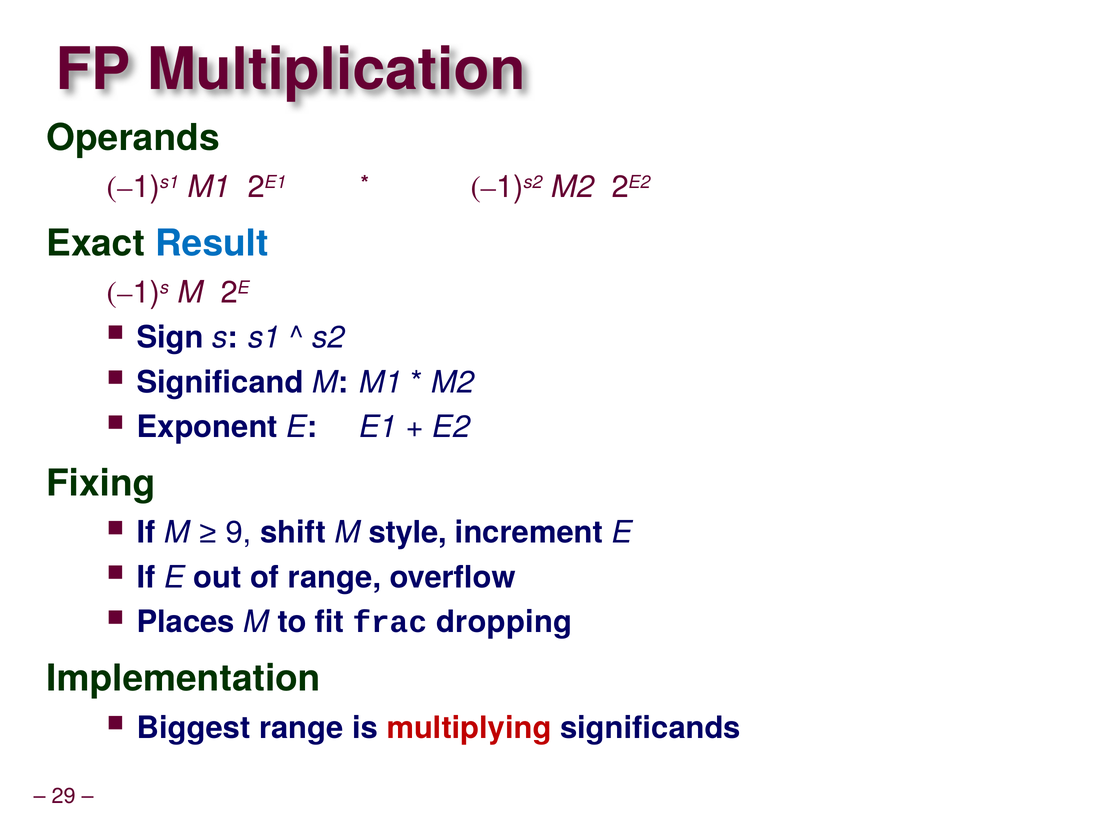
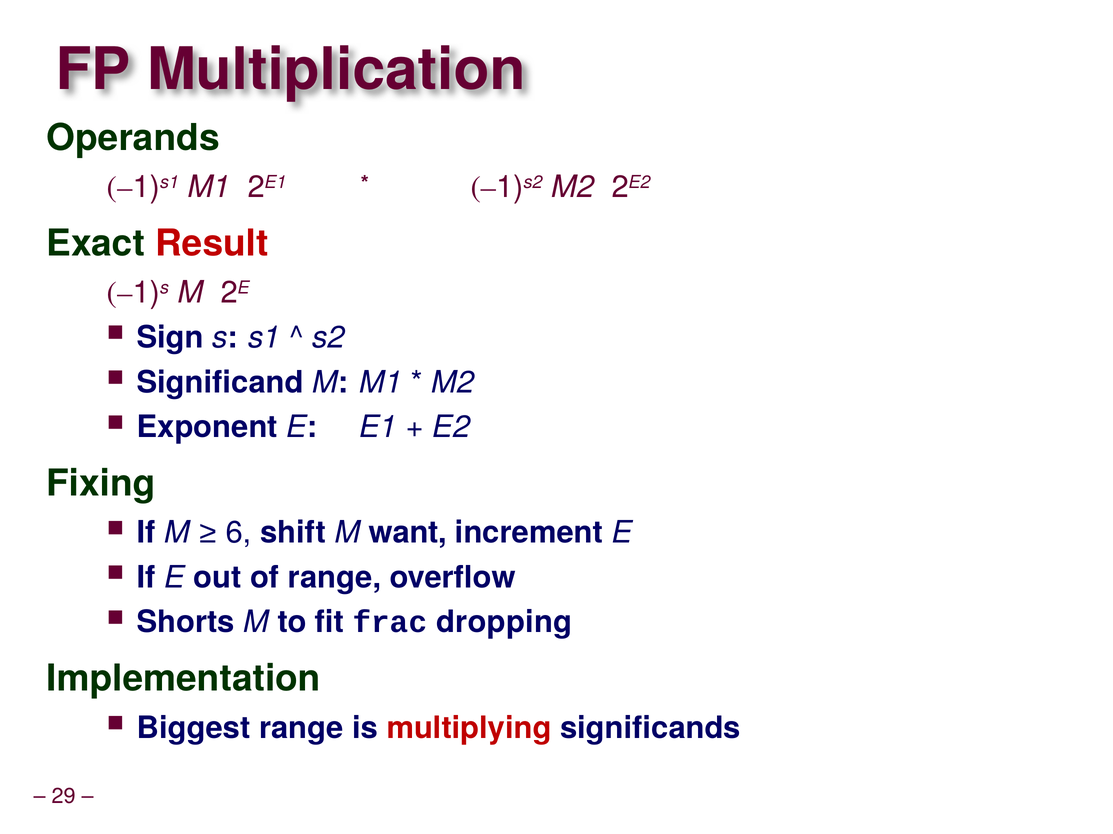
Result colour: blue -> red
9: 9 -> 6
style: style -> want
Places: Places -> Shorts
